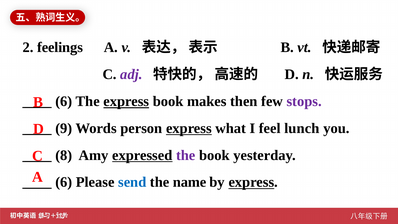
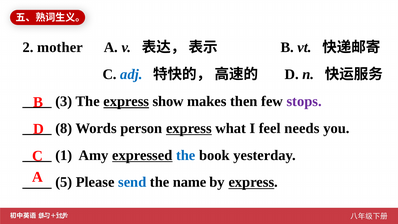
feelings: feelings -> mother
adj colour: purple -> blue
6 at (64, 101): 6 -> 3
express book: book -> show
9: 9 -> 8
lunch: lunch -> needs
8: 8 -> 1
the at (186, 155) colour: purple -> blue
6 at (64, 182): 6 -> 5
